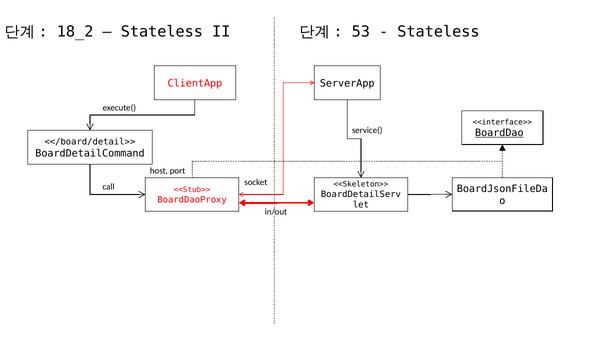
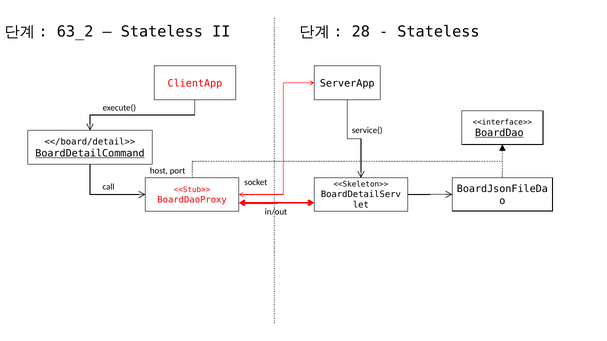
18_2: 18_2 -> 63_2
53: 53 -> 28
BoardDetailCommand underline: none -> present
